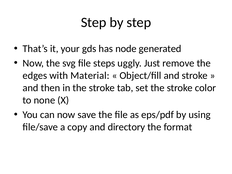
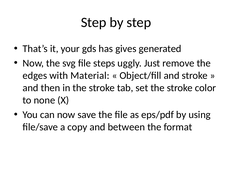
node: node -> gives
directory: directory -> between
